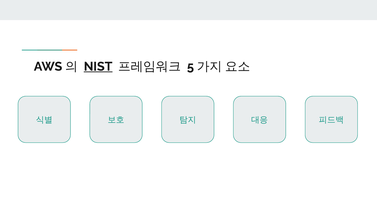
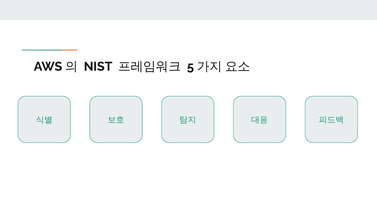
NIST underline: present -> none
